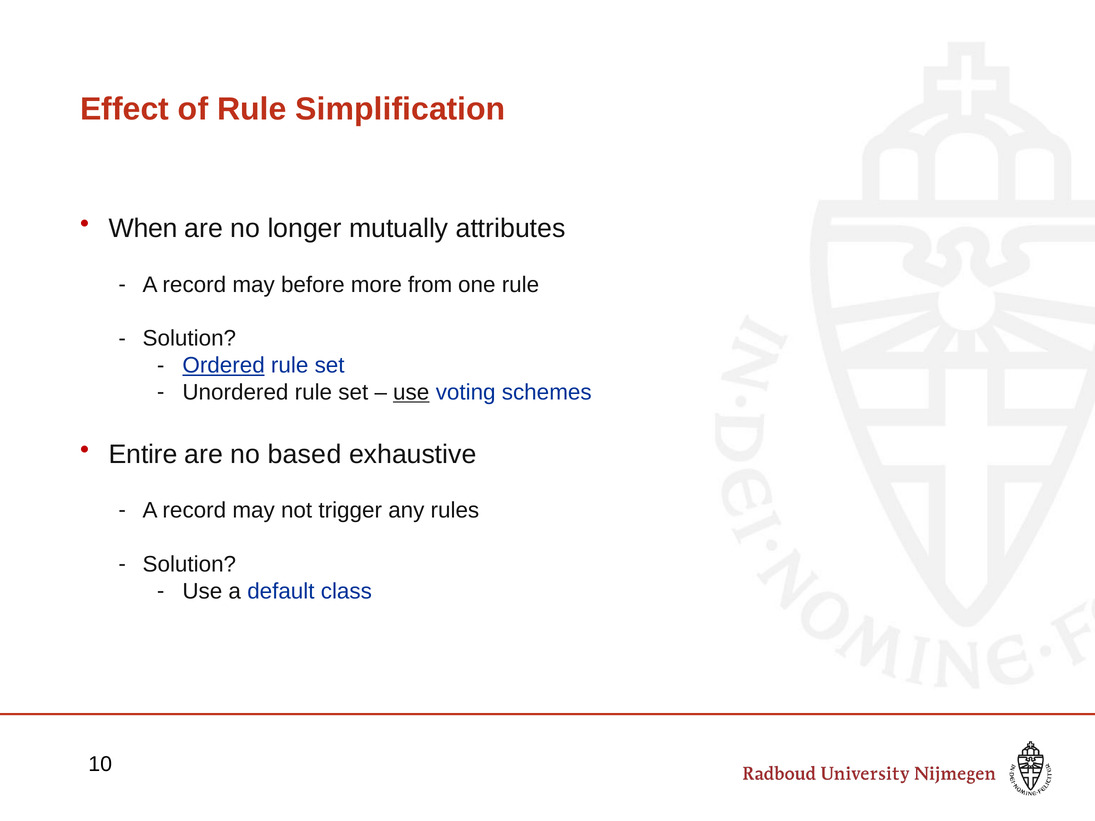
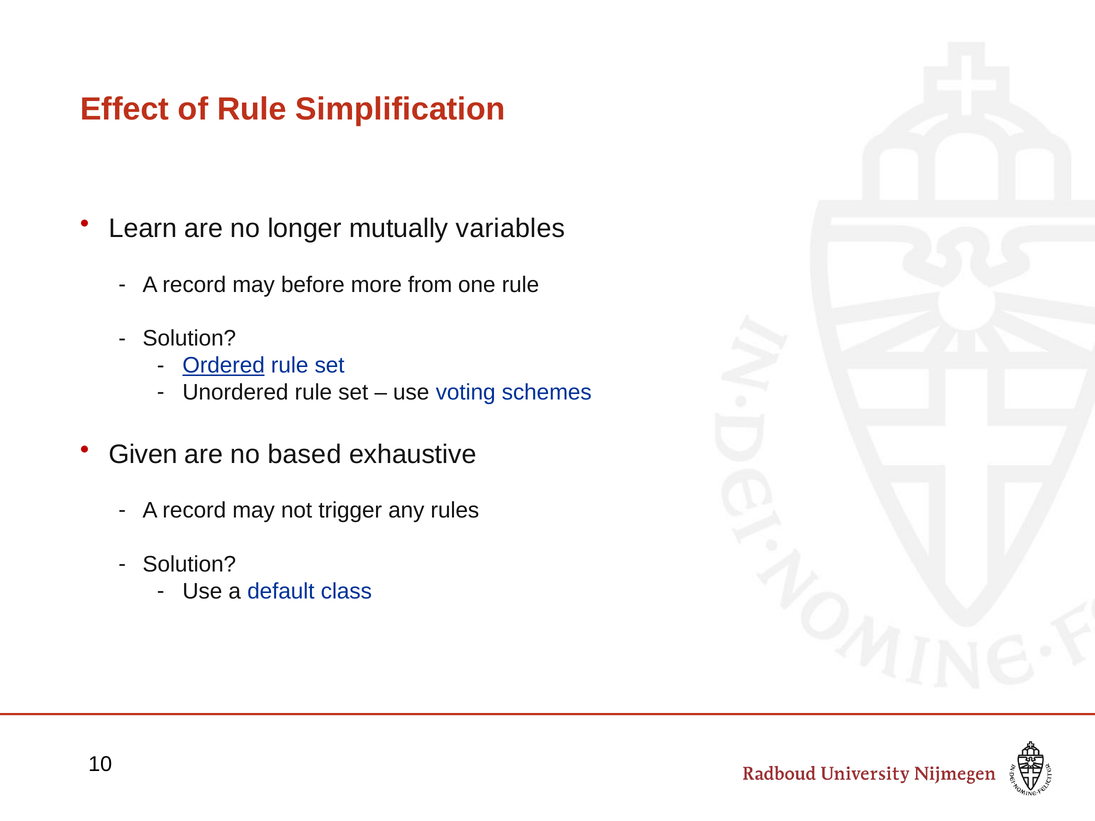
When: When -> Learn
attributes: attributes -> variables
use at (411, 392) underline: present -> none
Entire: Entire -> Given
